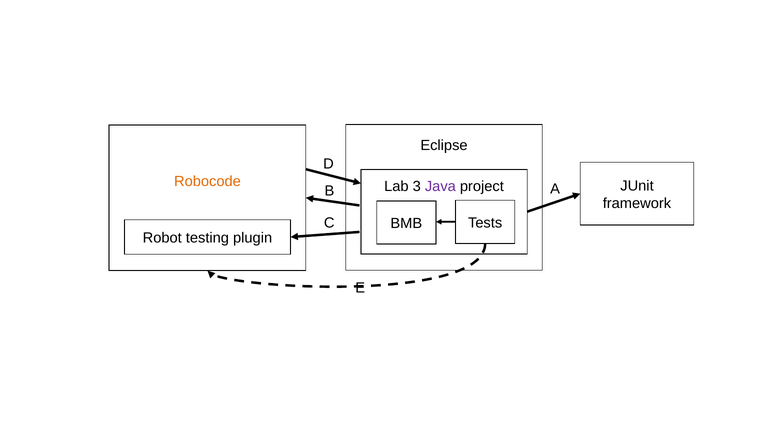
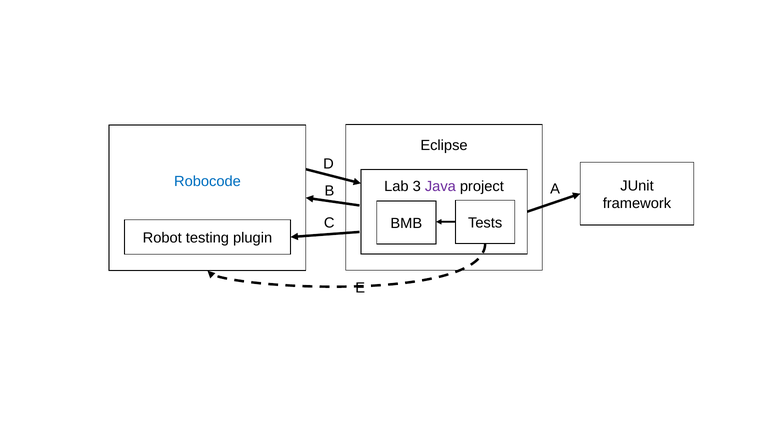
Robocode colour: orange -> blue
